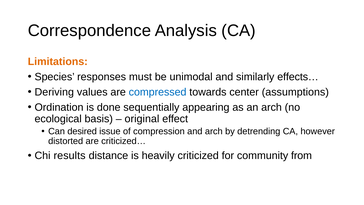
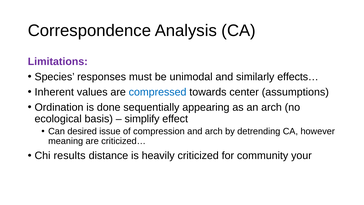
Limitations colour: orange -> purple
Deriving: Deriving -> Inherent
original: original -> simplify
distorted: distorted -> meaning
from: from -> your
